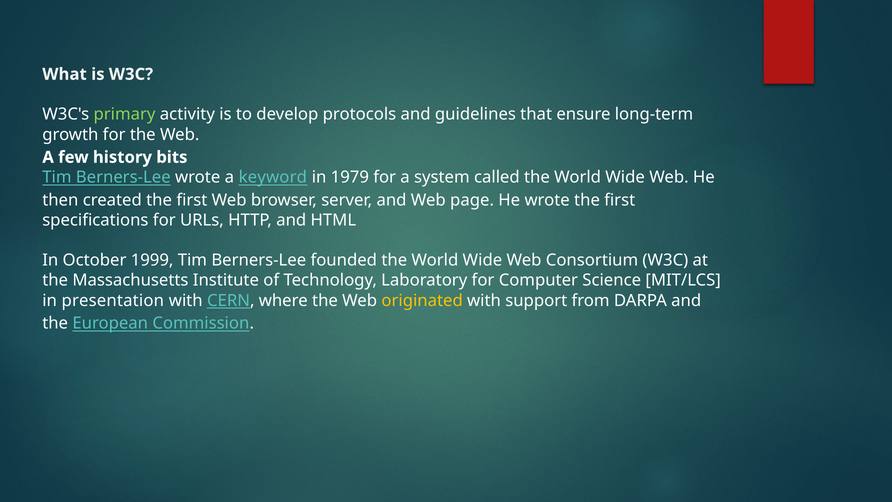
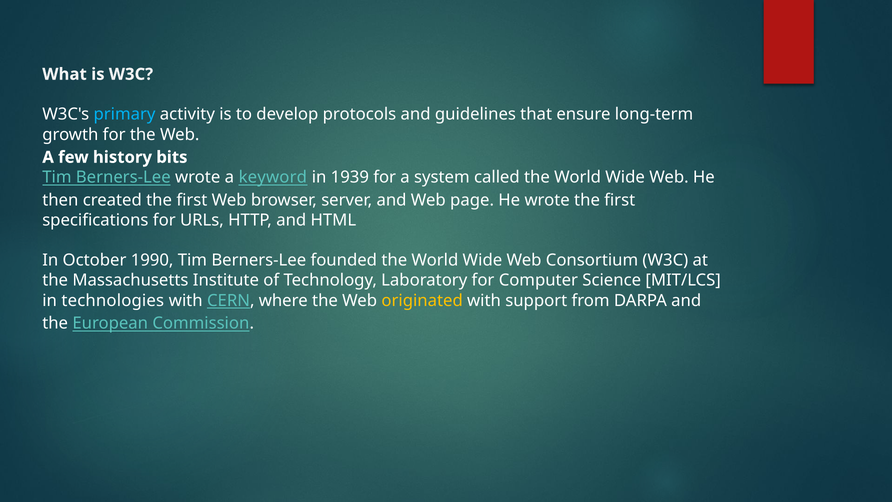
primary colour: light green -> light blue
1979: 1979 -> 1939
1999: 1999 -> 1990
presentation: presentation -> technologies
